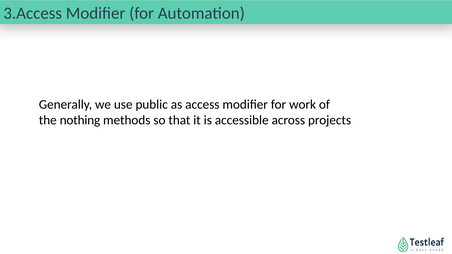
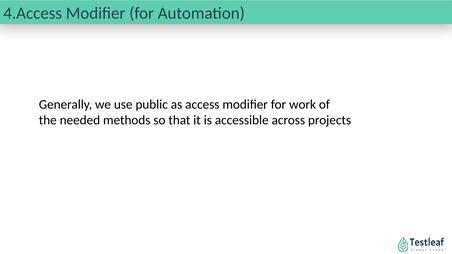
3.Access: 3.Access -> 4.Access
nothing: nothing -> needed
